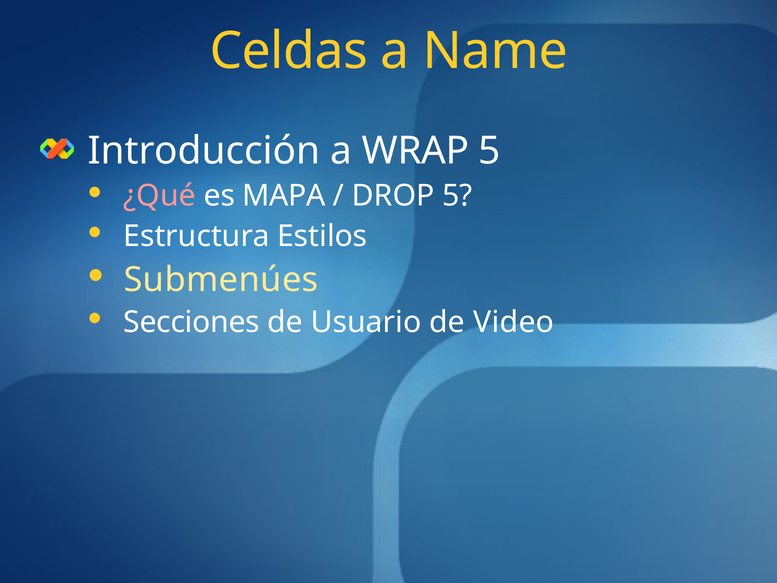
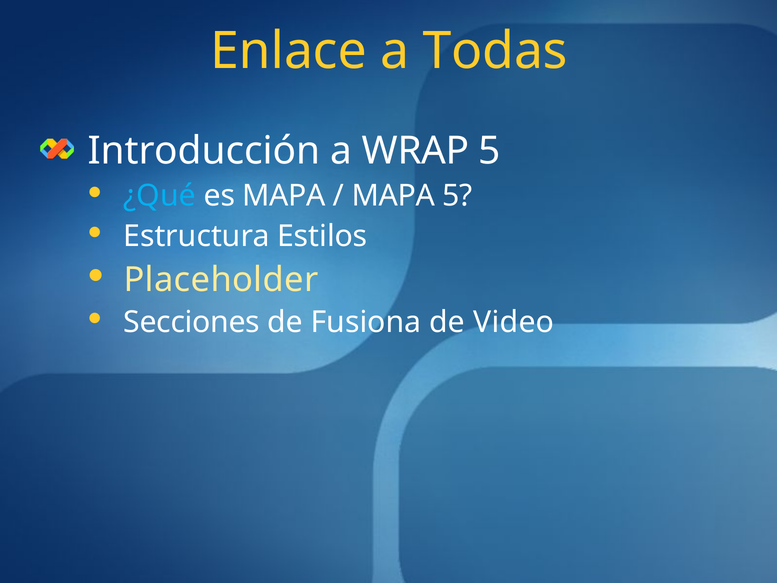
Celdas: Celdas -> Enlace
Name: Name -> Todas
¿Qué colour: pink -> light blue
DROP at (393, 196): DROP -> MAPA
Submenúes: Submenúes -> Placeholder
Usuario: Usuario -> Fusiona
